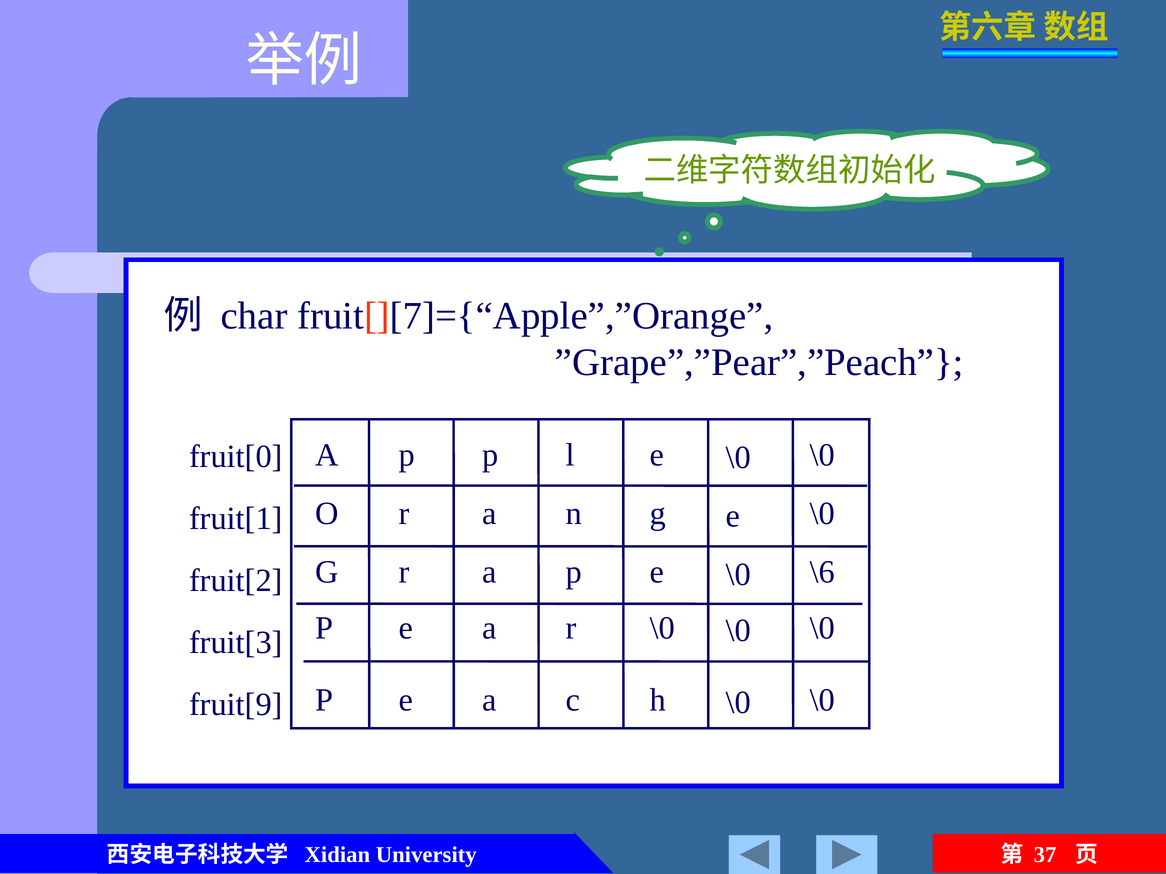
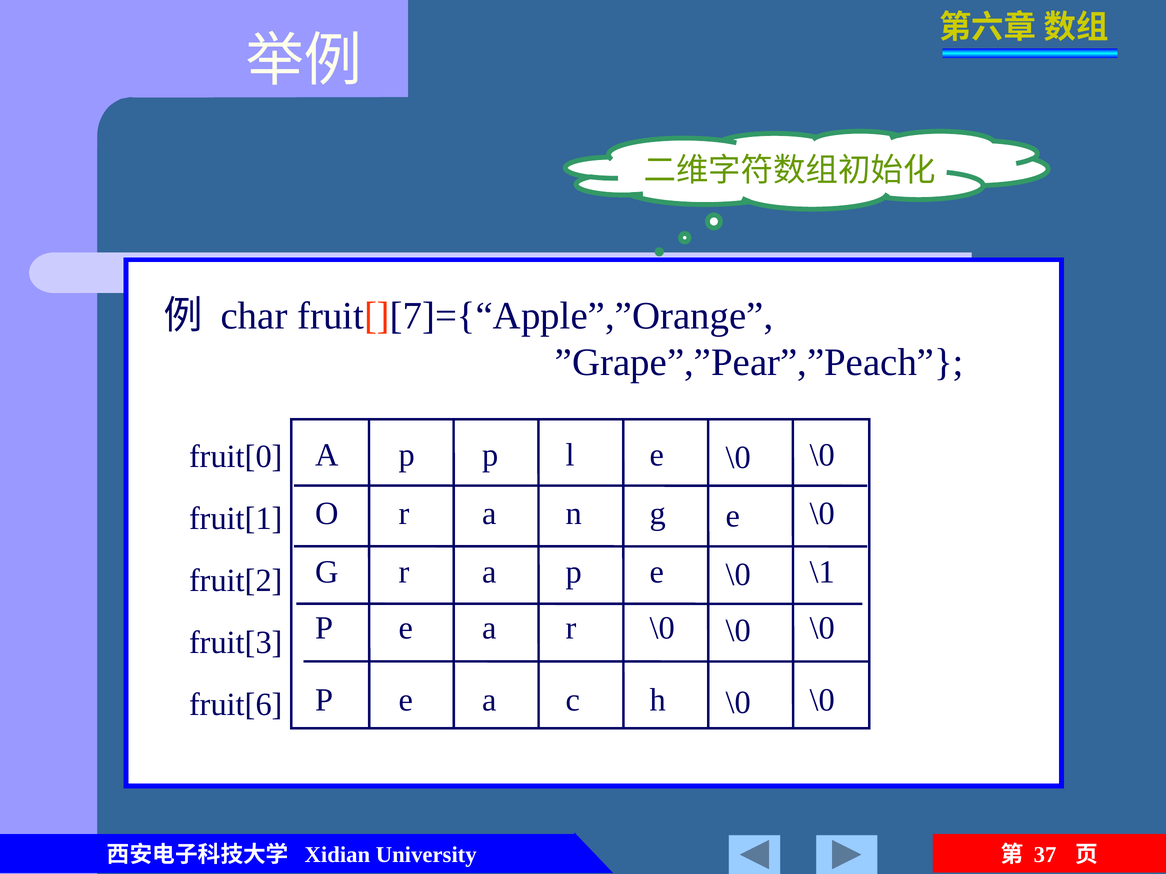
\6: \6 -> \1
fruit[9: fruit[9 -> fruit[6
